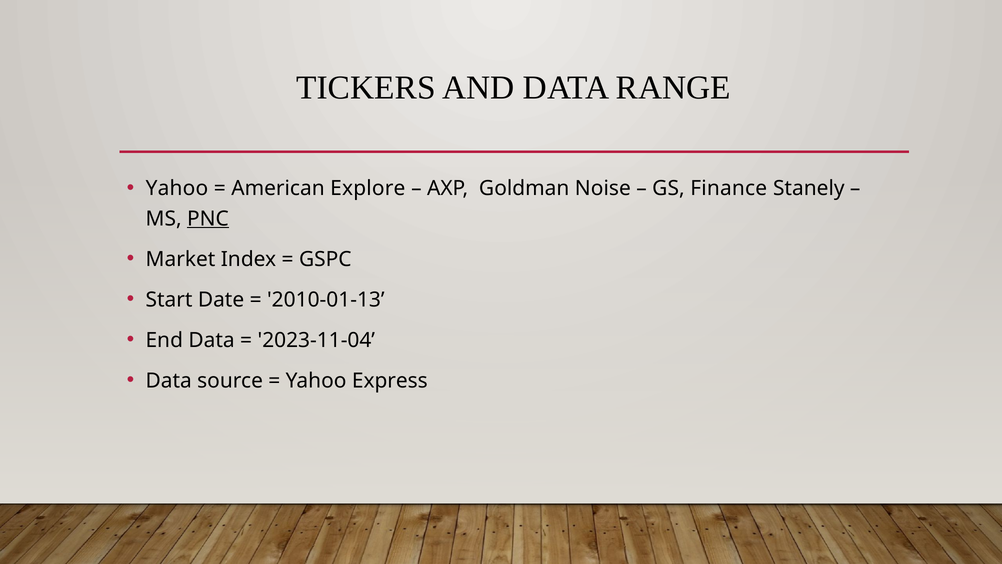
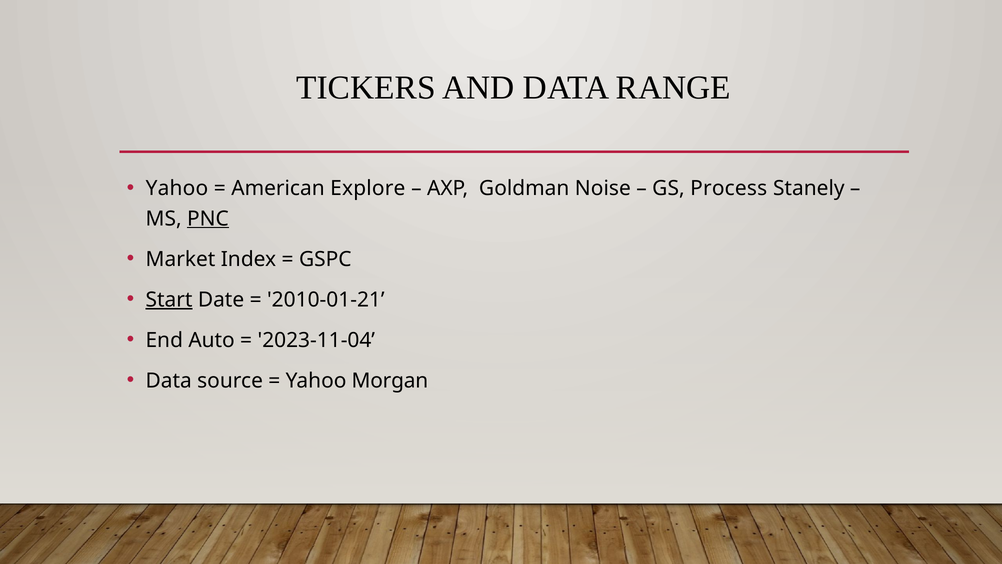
Finance: Finance -> Process
Start underline: none -> present
2010-01-13: 2010-01-13 -> 2010-01-21
End Data: Data -> Auto
Express: Express -> Morgan
